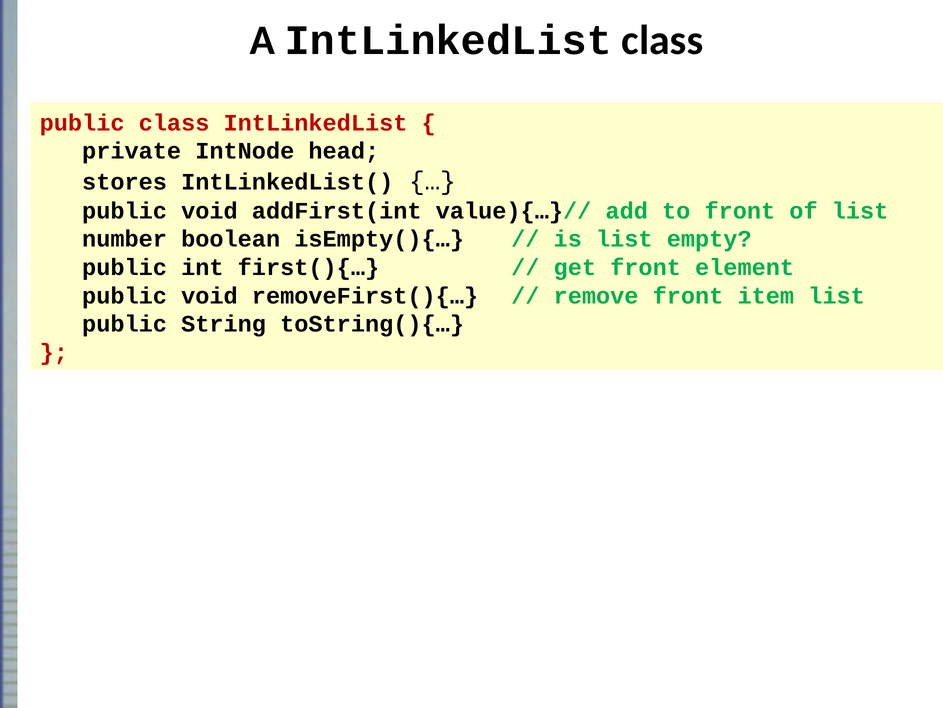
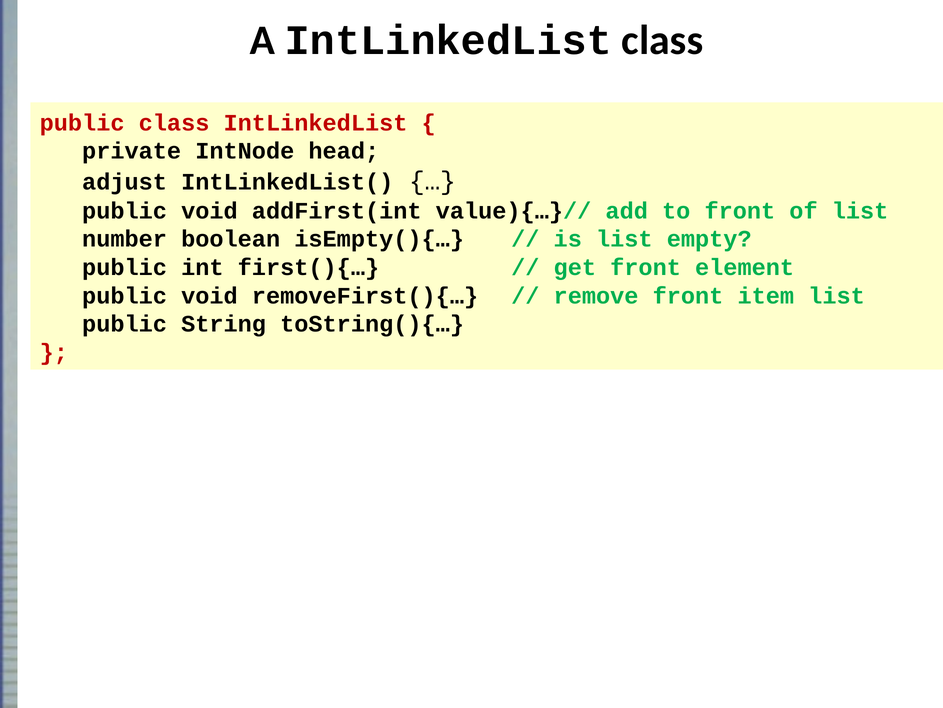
stores: stores -> adjust
